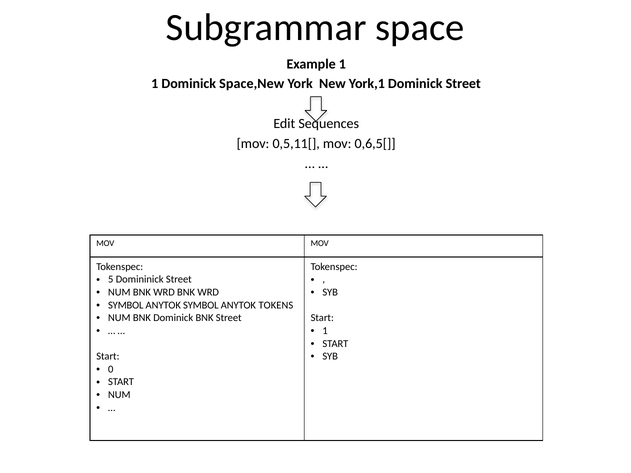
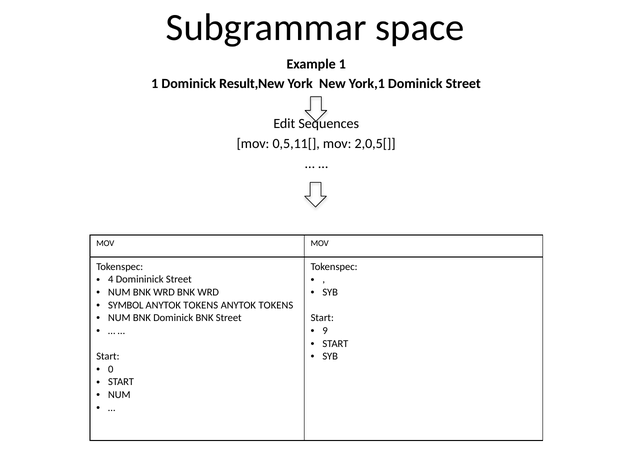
Space,New: Space,New -> Result,New
0,6,5[: 0,6,5[ -> 2,0,5[
5: 5 -> 4
SYMBOL at (201, 305): SYMBOL -> TOKENS
1 at (325, 331): 1 -> 9
